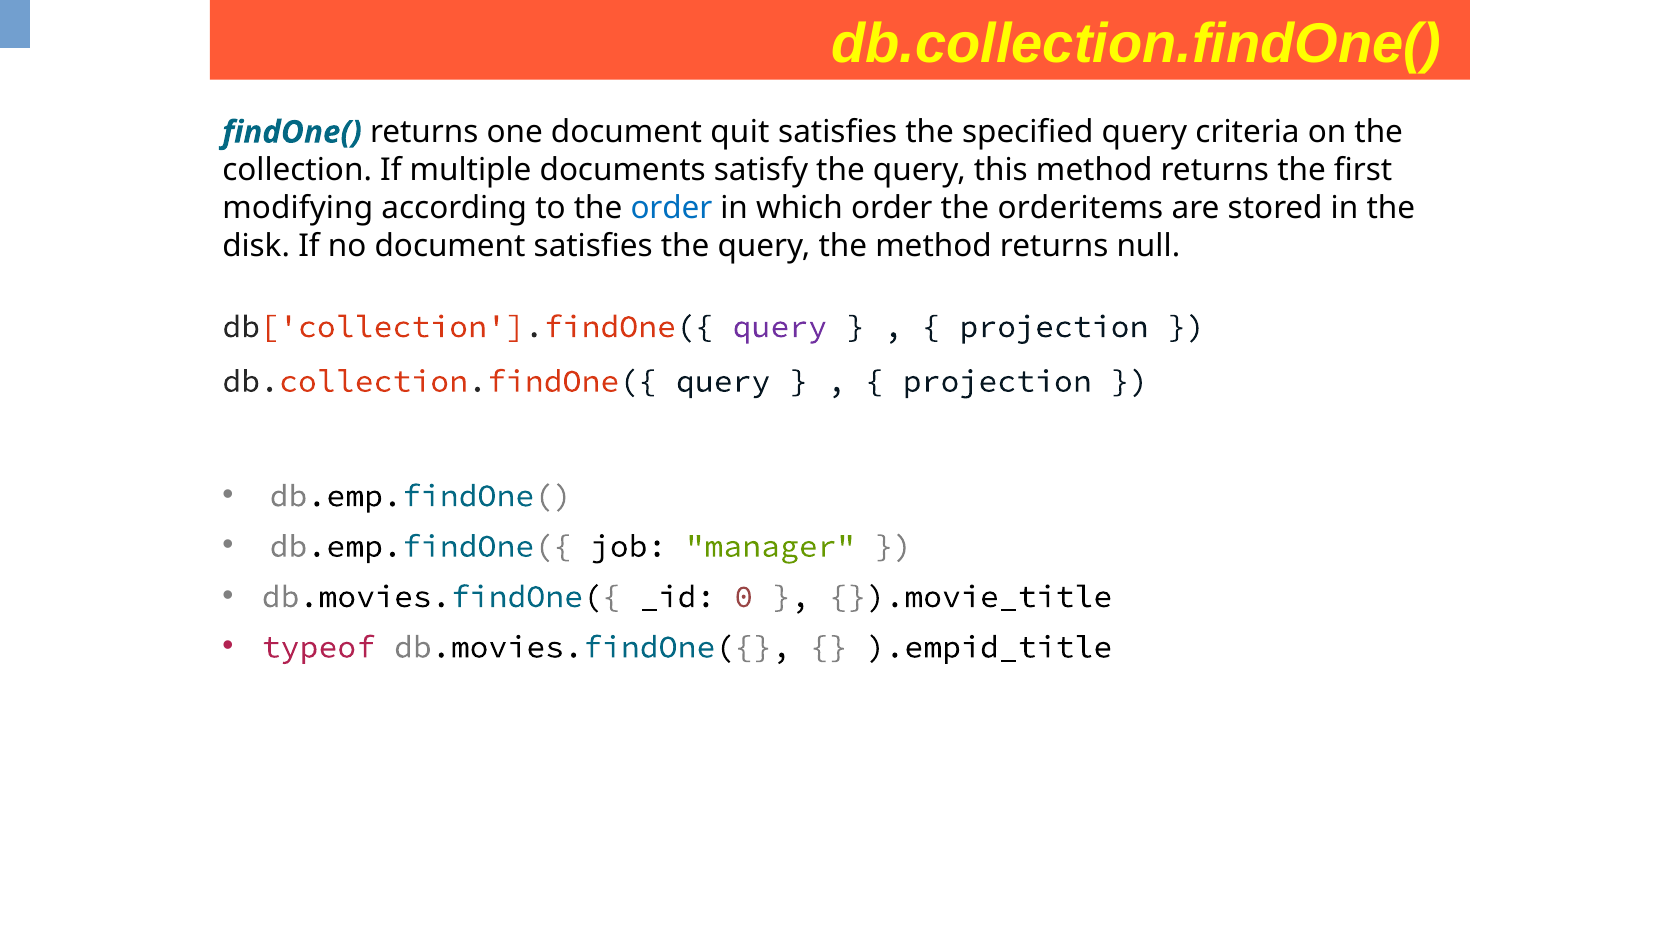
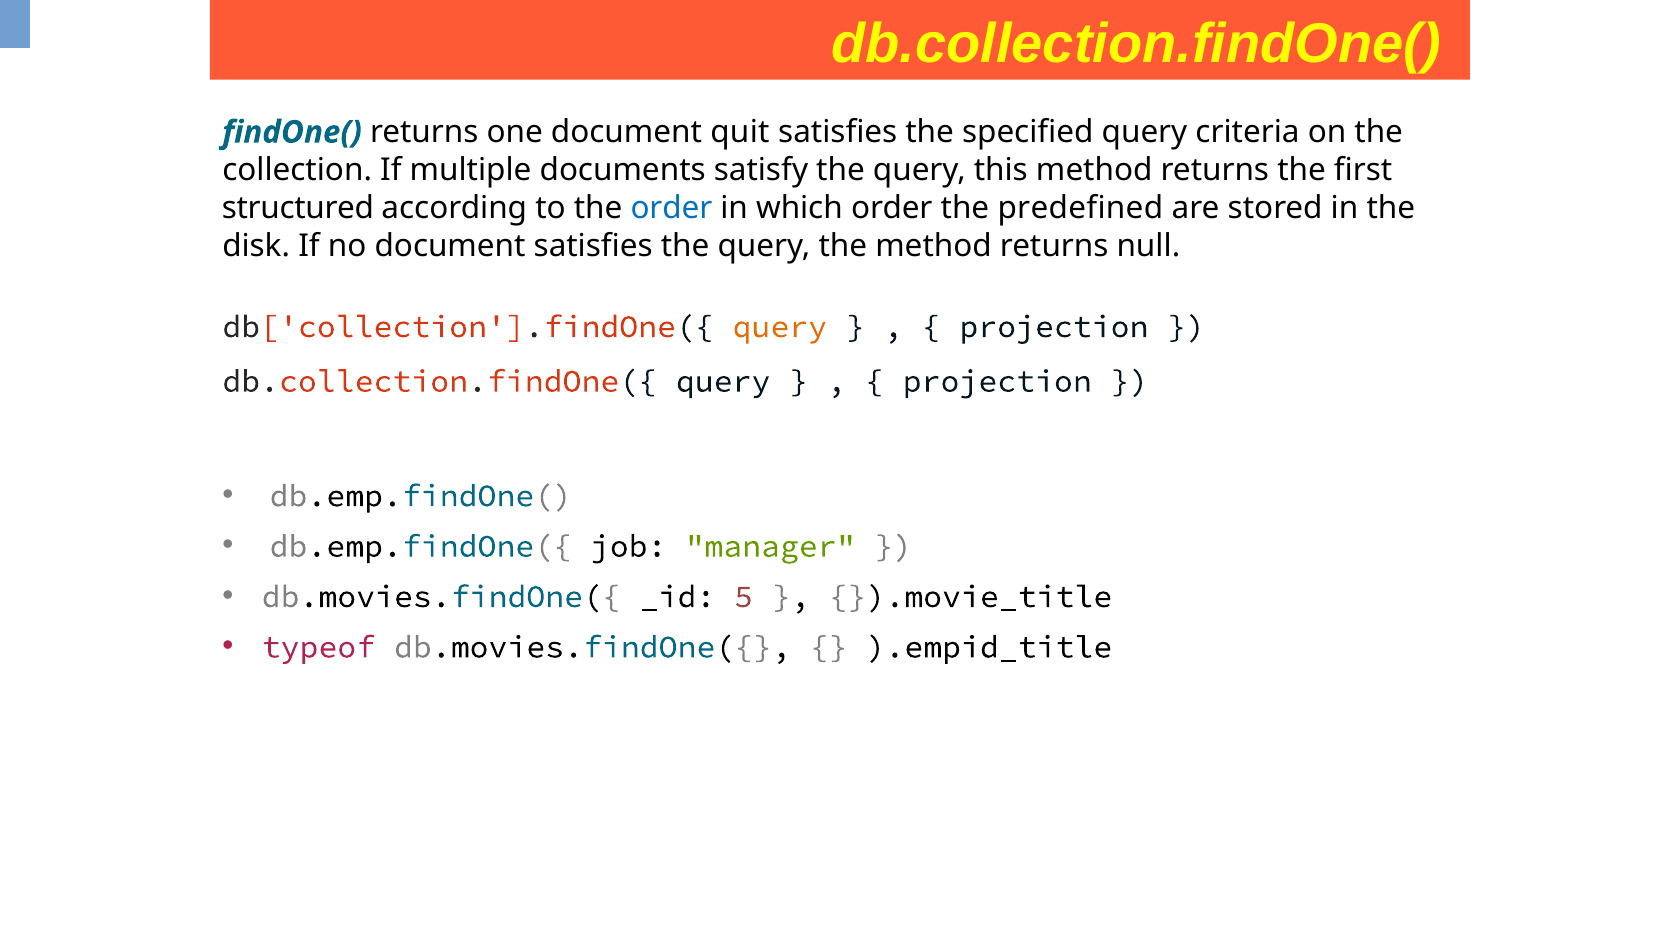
modifying: modifying -> structured
orderitems: orderitems -> predefined
query at (780, 327) colour: purple -> orange
0: 0 -> 5
